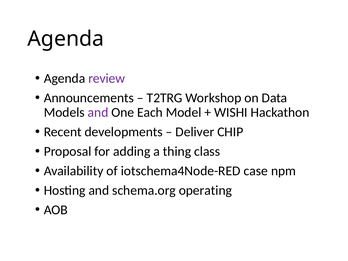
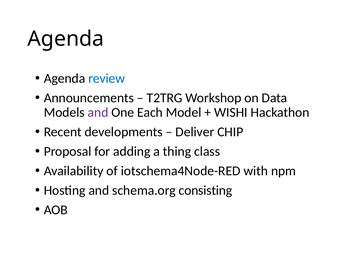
review colour: purple -> blue
case: case -> with
operating: operating -> consisting
